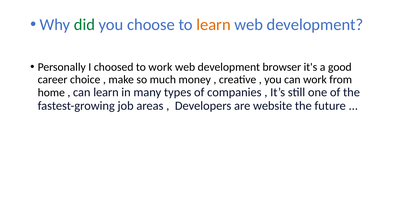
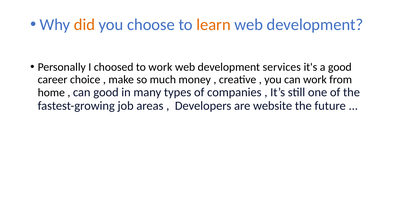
did colour: green -> orange
browser: browser -> services
can learn: learn -> good
